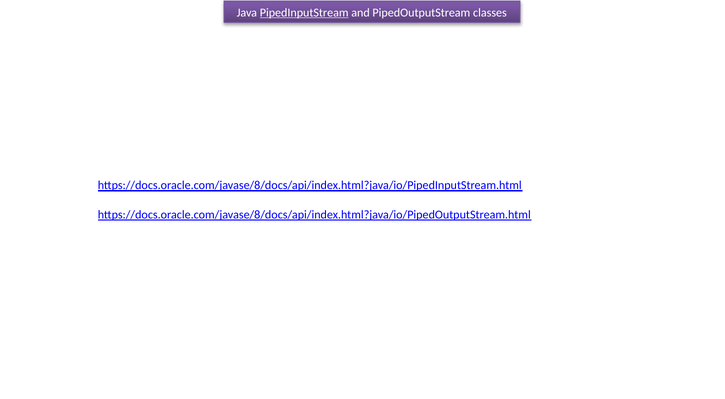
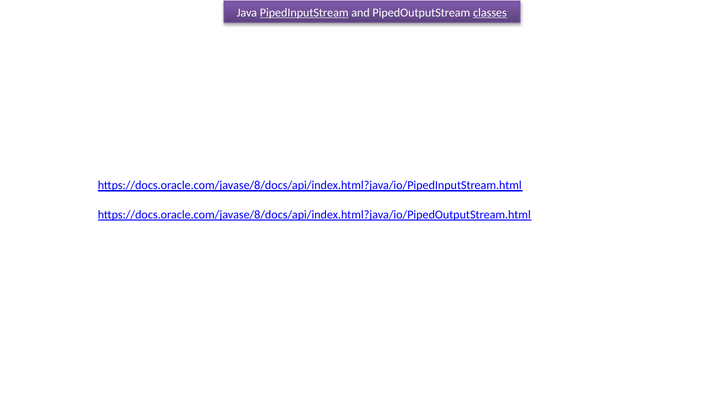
classes underline: none -> present
